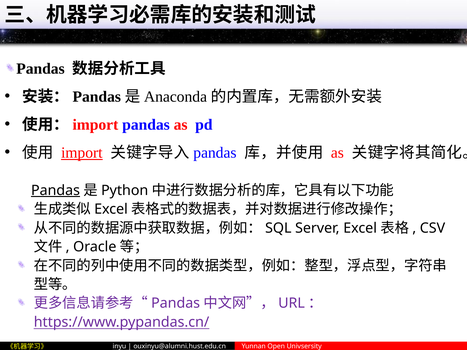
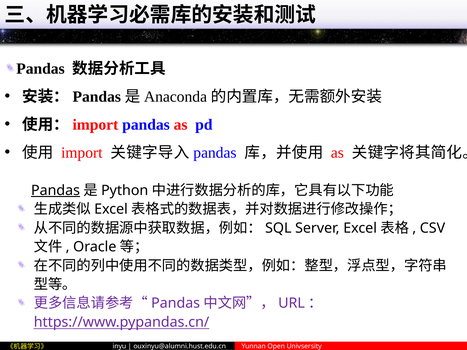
import underline: present -> none
